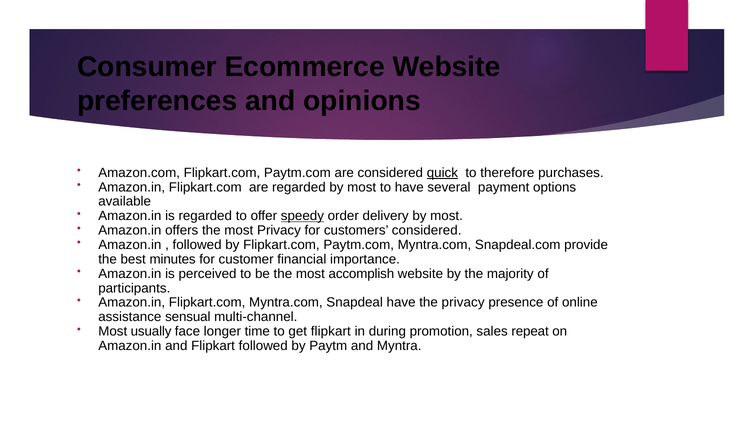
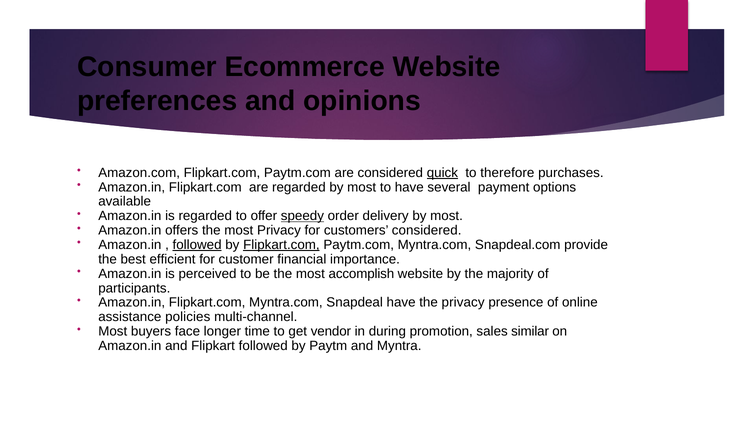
followed at (197, 245) underline: none -> present
Flipkart.com at (281, 245) underline: none -> present
minutes: minutes -> efficient
sensual: sensual -> policies
usually: usually -> buyers
get flipkart: flipkart -> vendor
repeat: repeat -> similar
